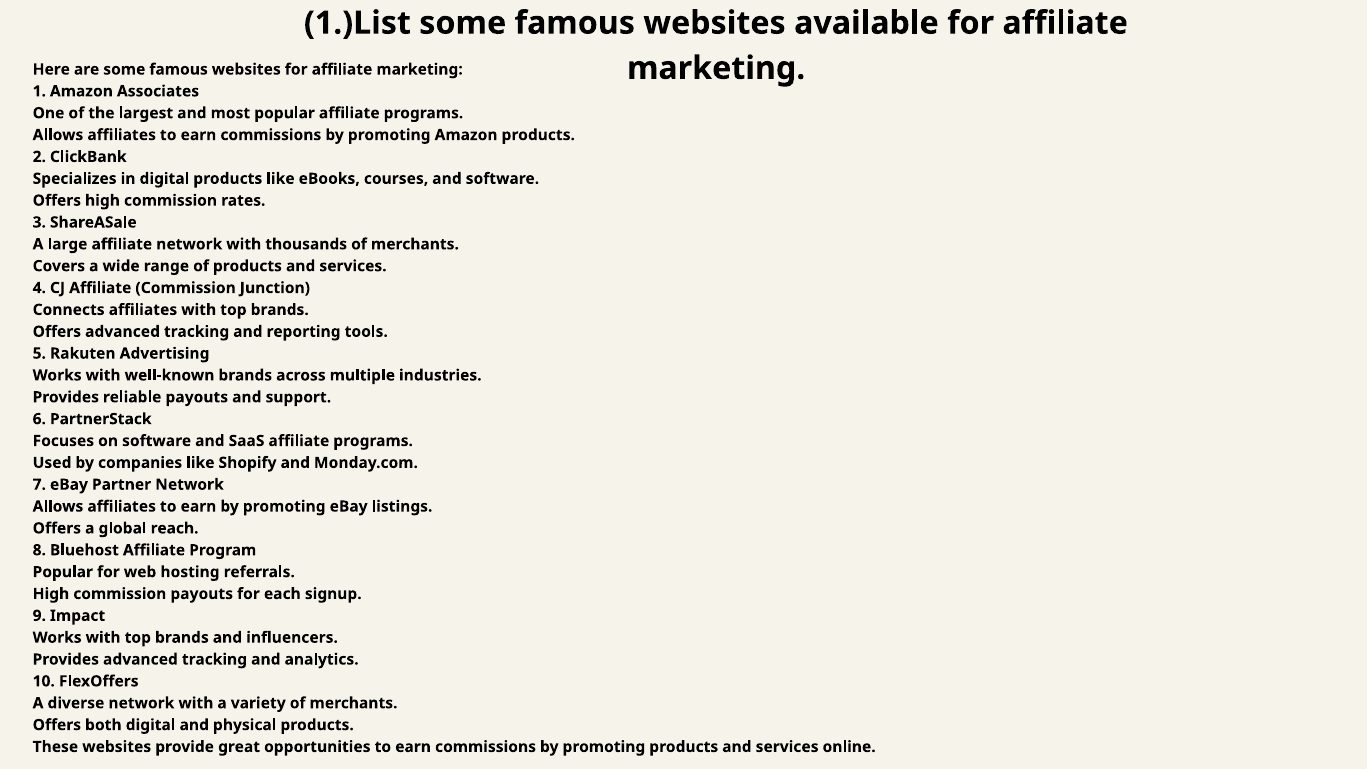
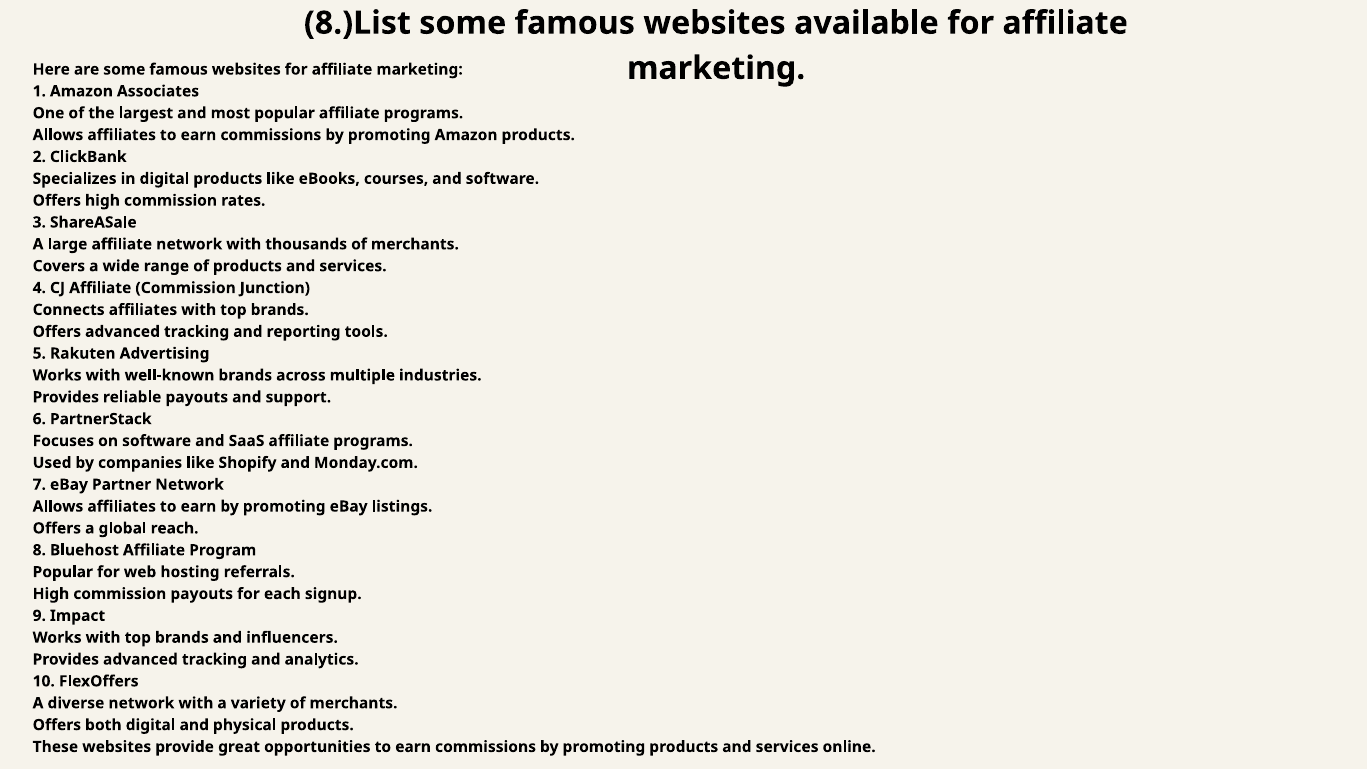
1.)List: 1.)List -> 8.)List
